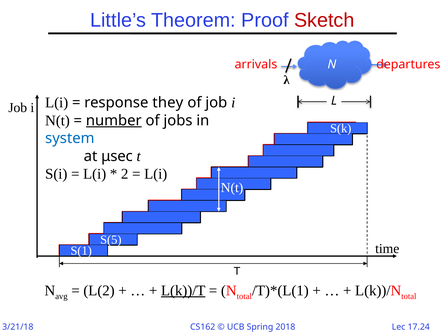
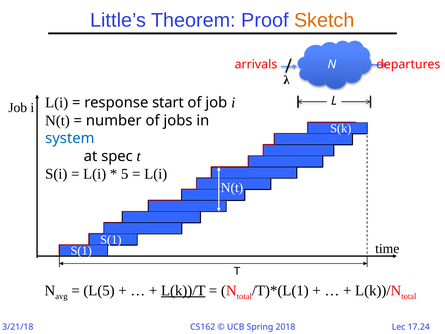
Sketch colour: red -> orange
they: they -> start
number underline: present -> none
μsec: μsec -> spec
2: 2 -> 5
S(5 at (111, 240): S(5 -> S(1
L(2: L(2 -> L(5
